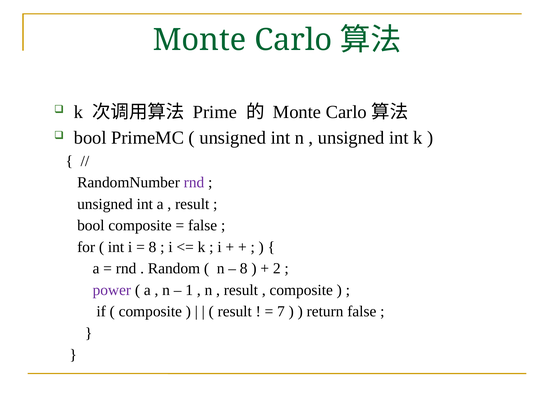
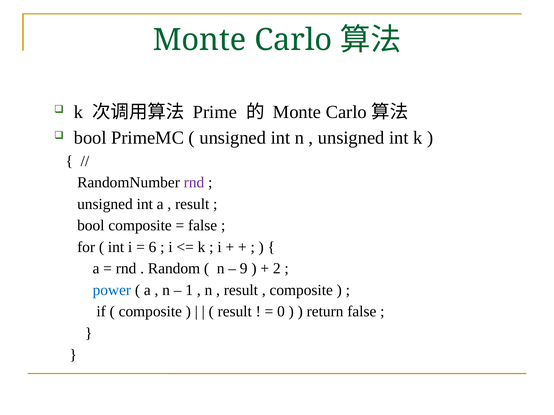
8 at (152, 247): 8 -> 6
8 at (244, 269): 8 -> 9
power colour: purple -> blue
7: 7 -> 0
